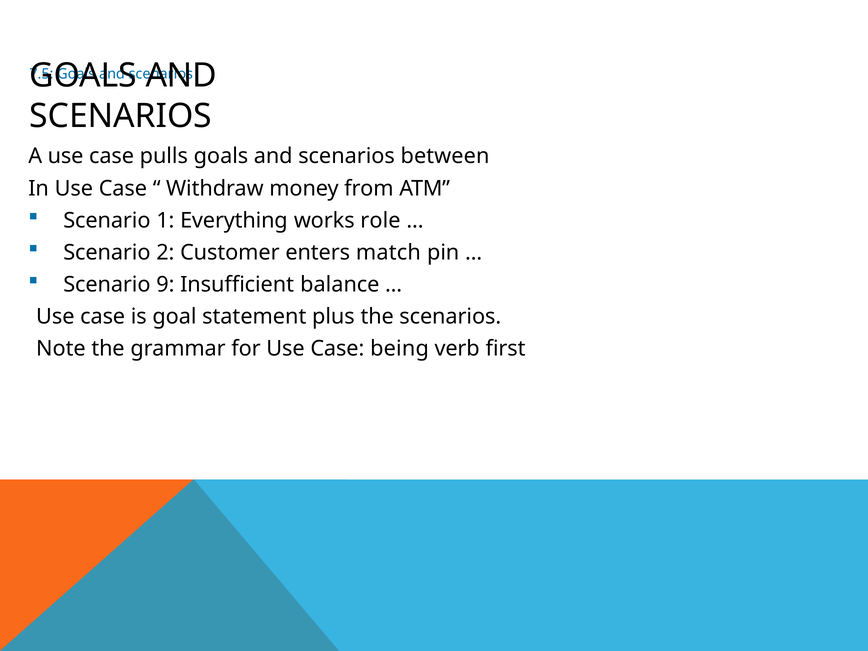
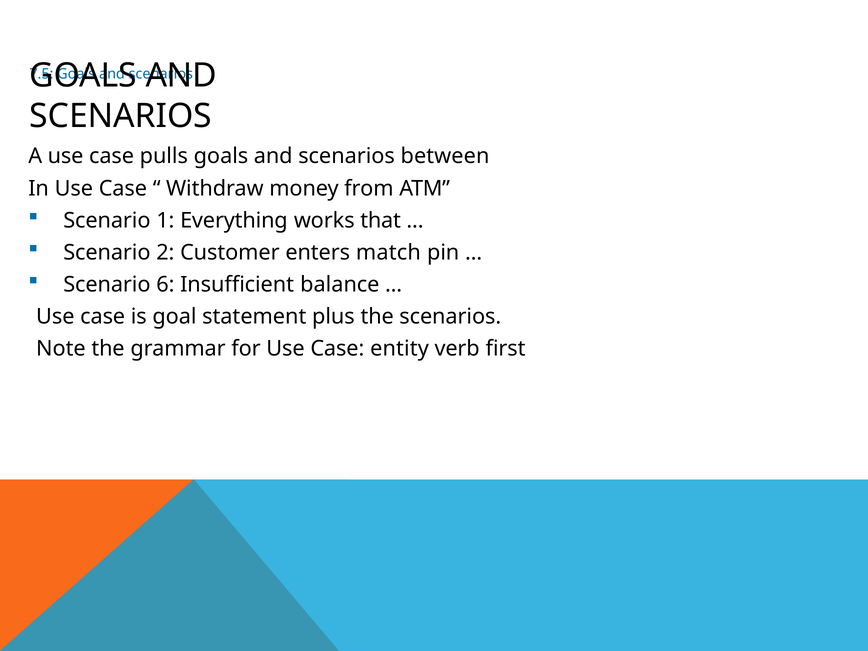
role: role -> that
9: 9 -> 6
being: being -> entity
